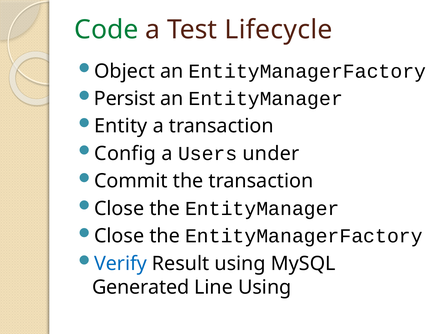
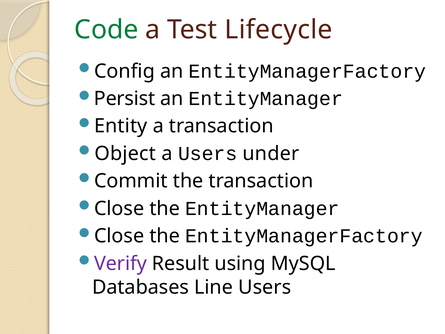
Object: Object -> Config
Config: Config -> Object
Verify colour: blue -> purple
Generated: Generated -> Databases
Line Using: Using -> Users
